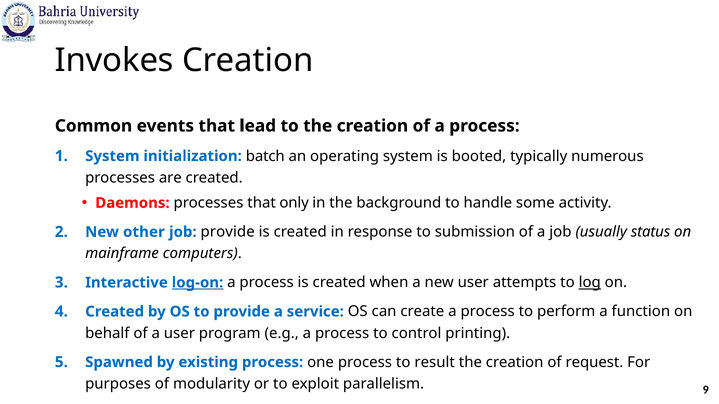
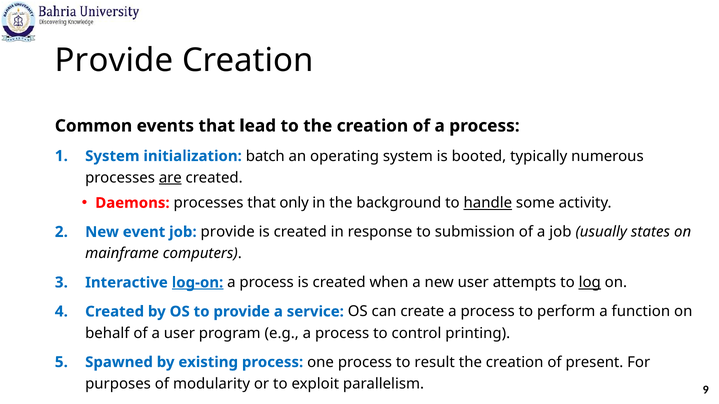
Invokes at (114, 60): Invokes -> Provide
are underline: none -> present
handle underline: none -> present
other: other -> event
status: status -> states
request: request -> present
